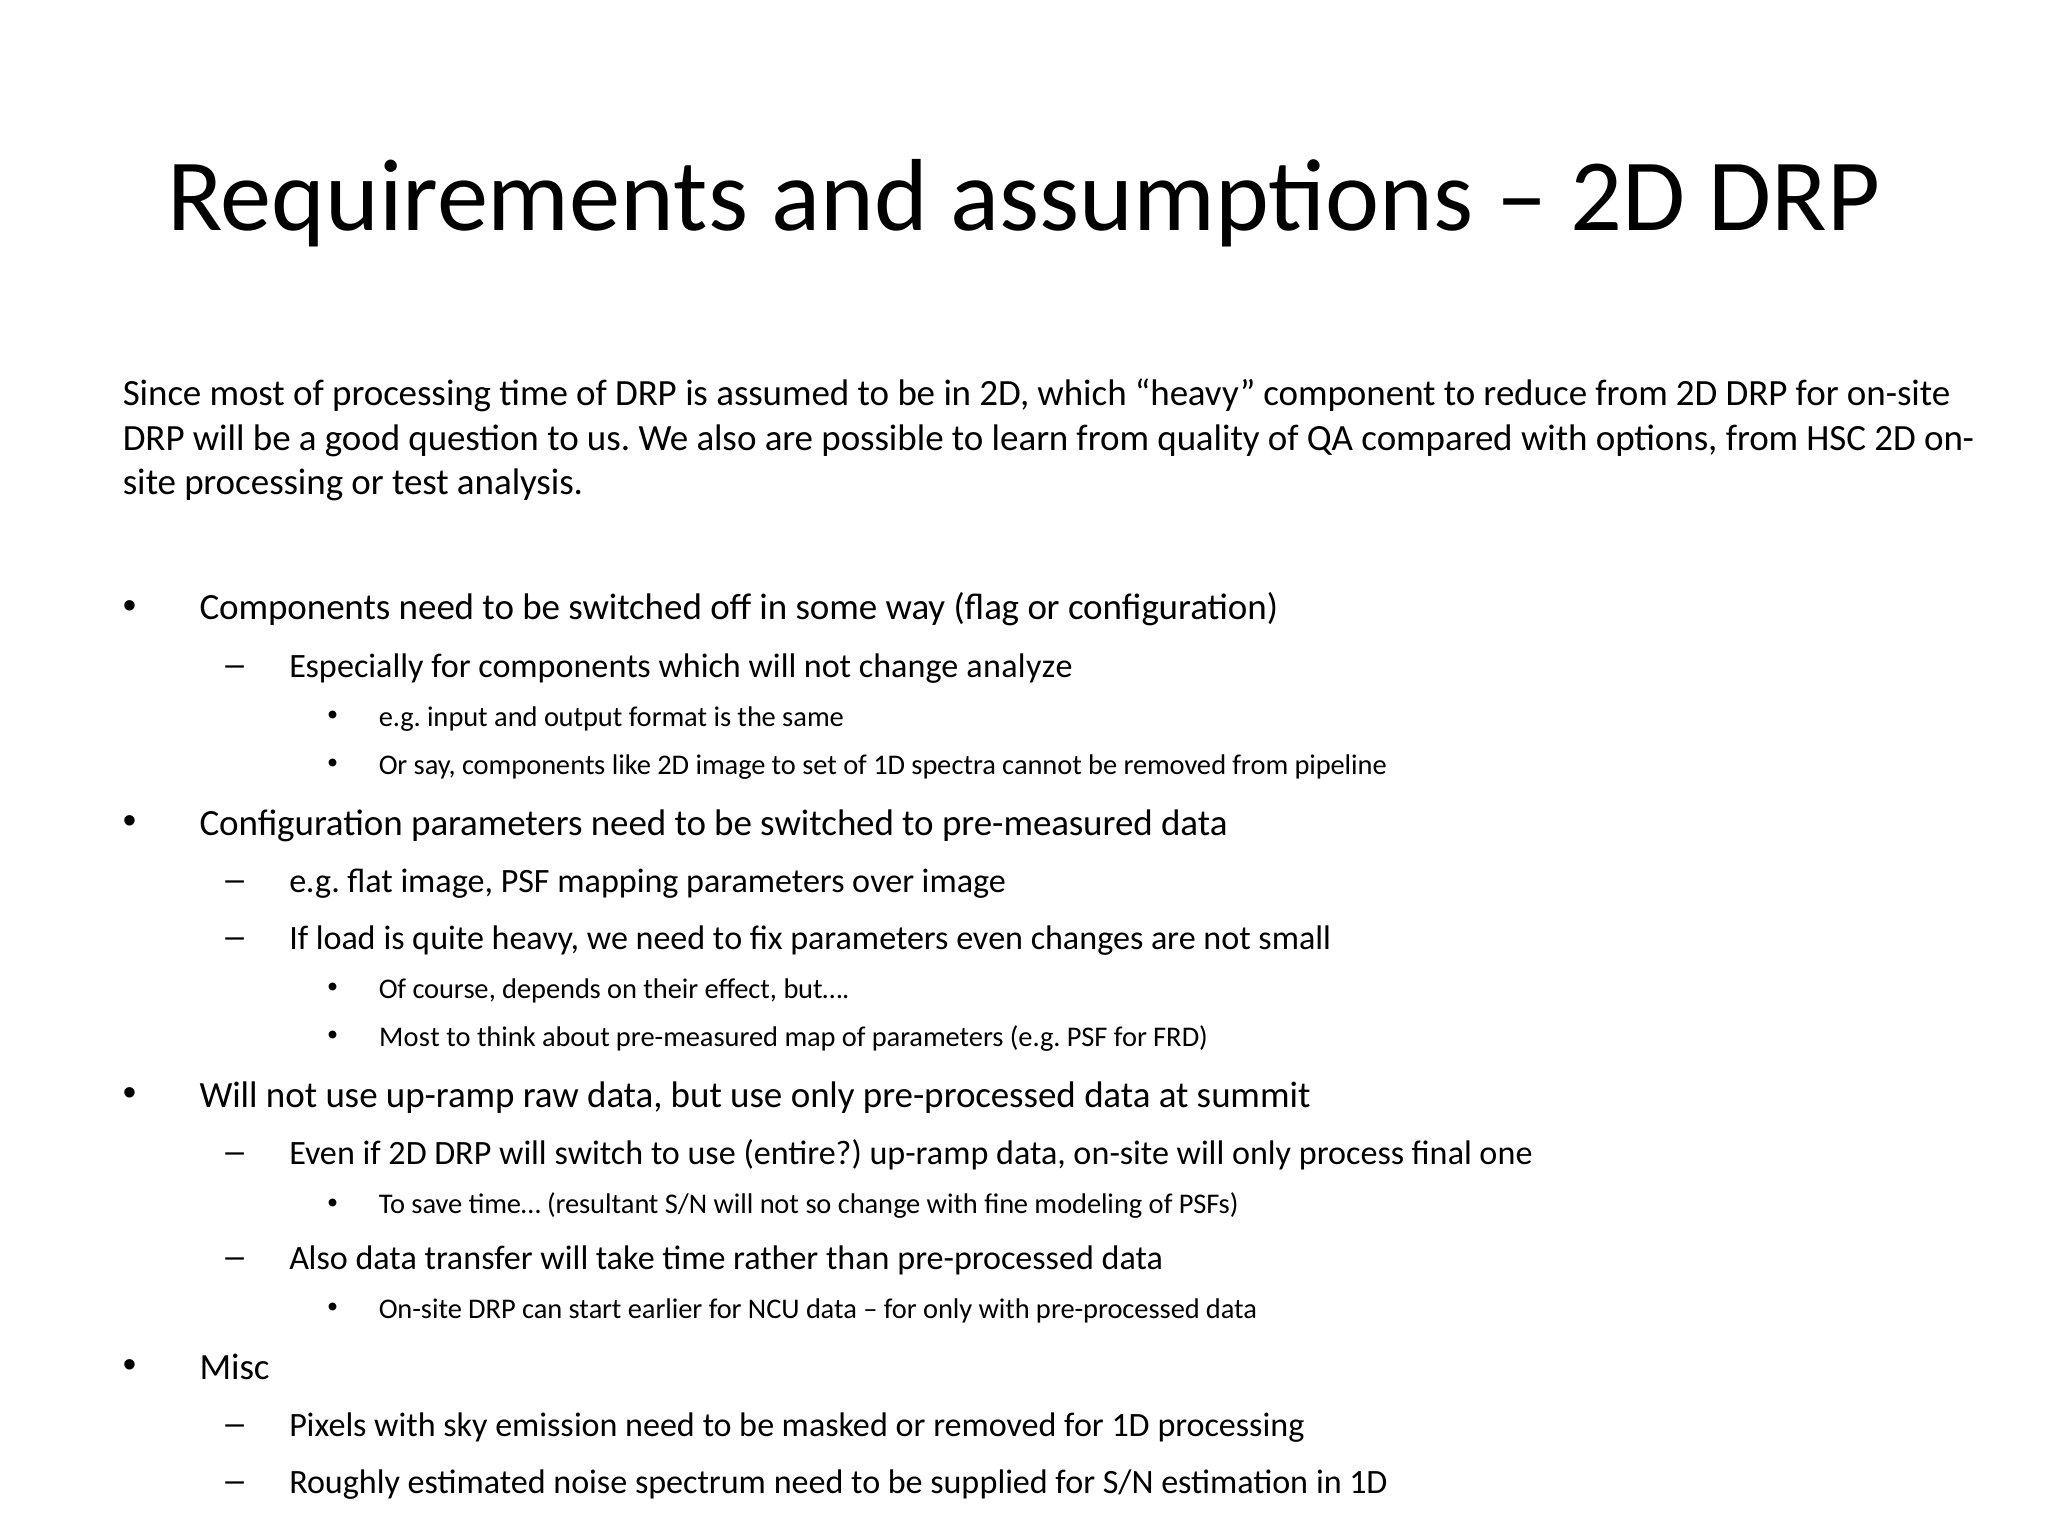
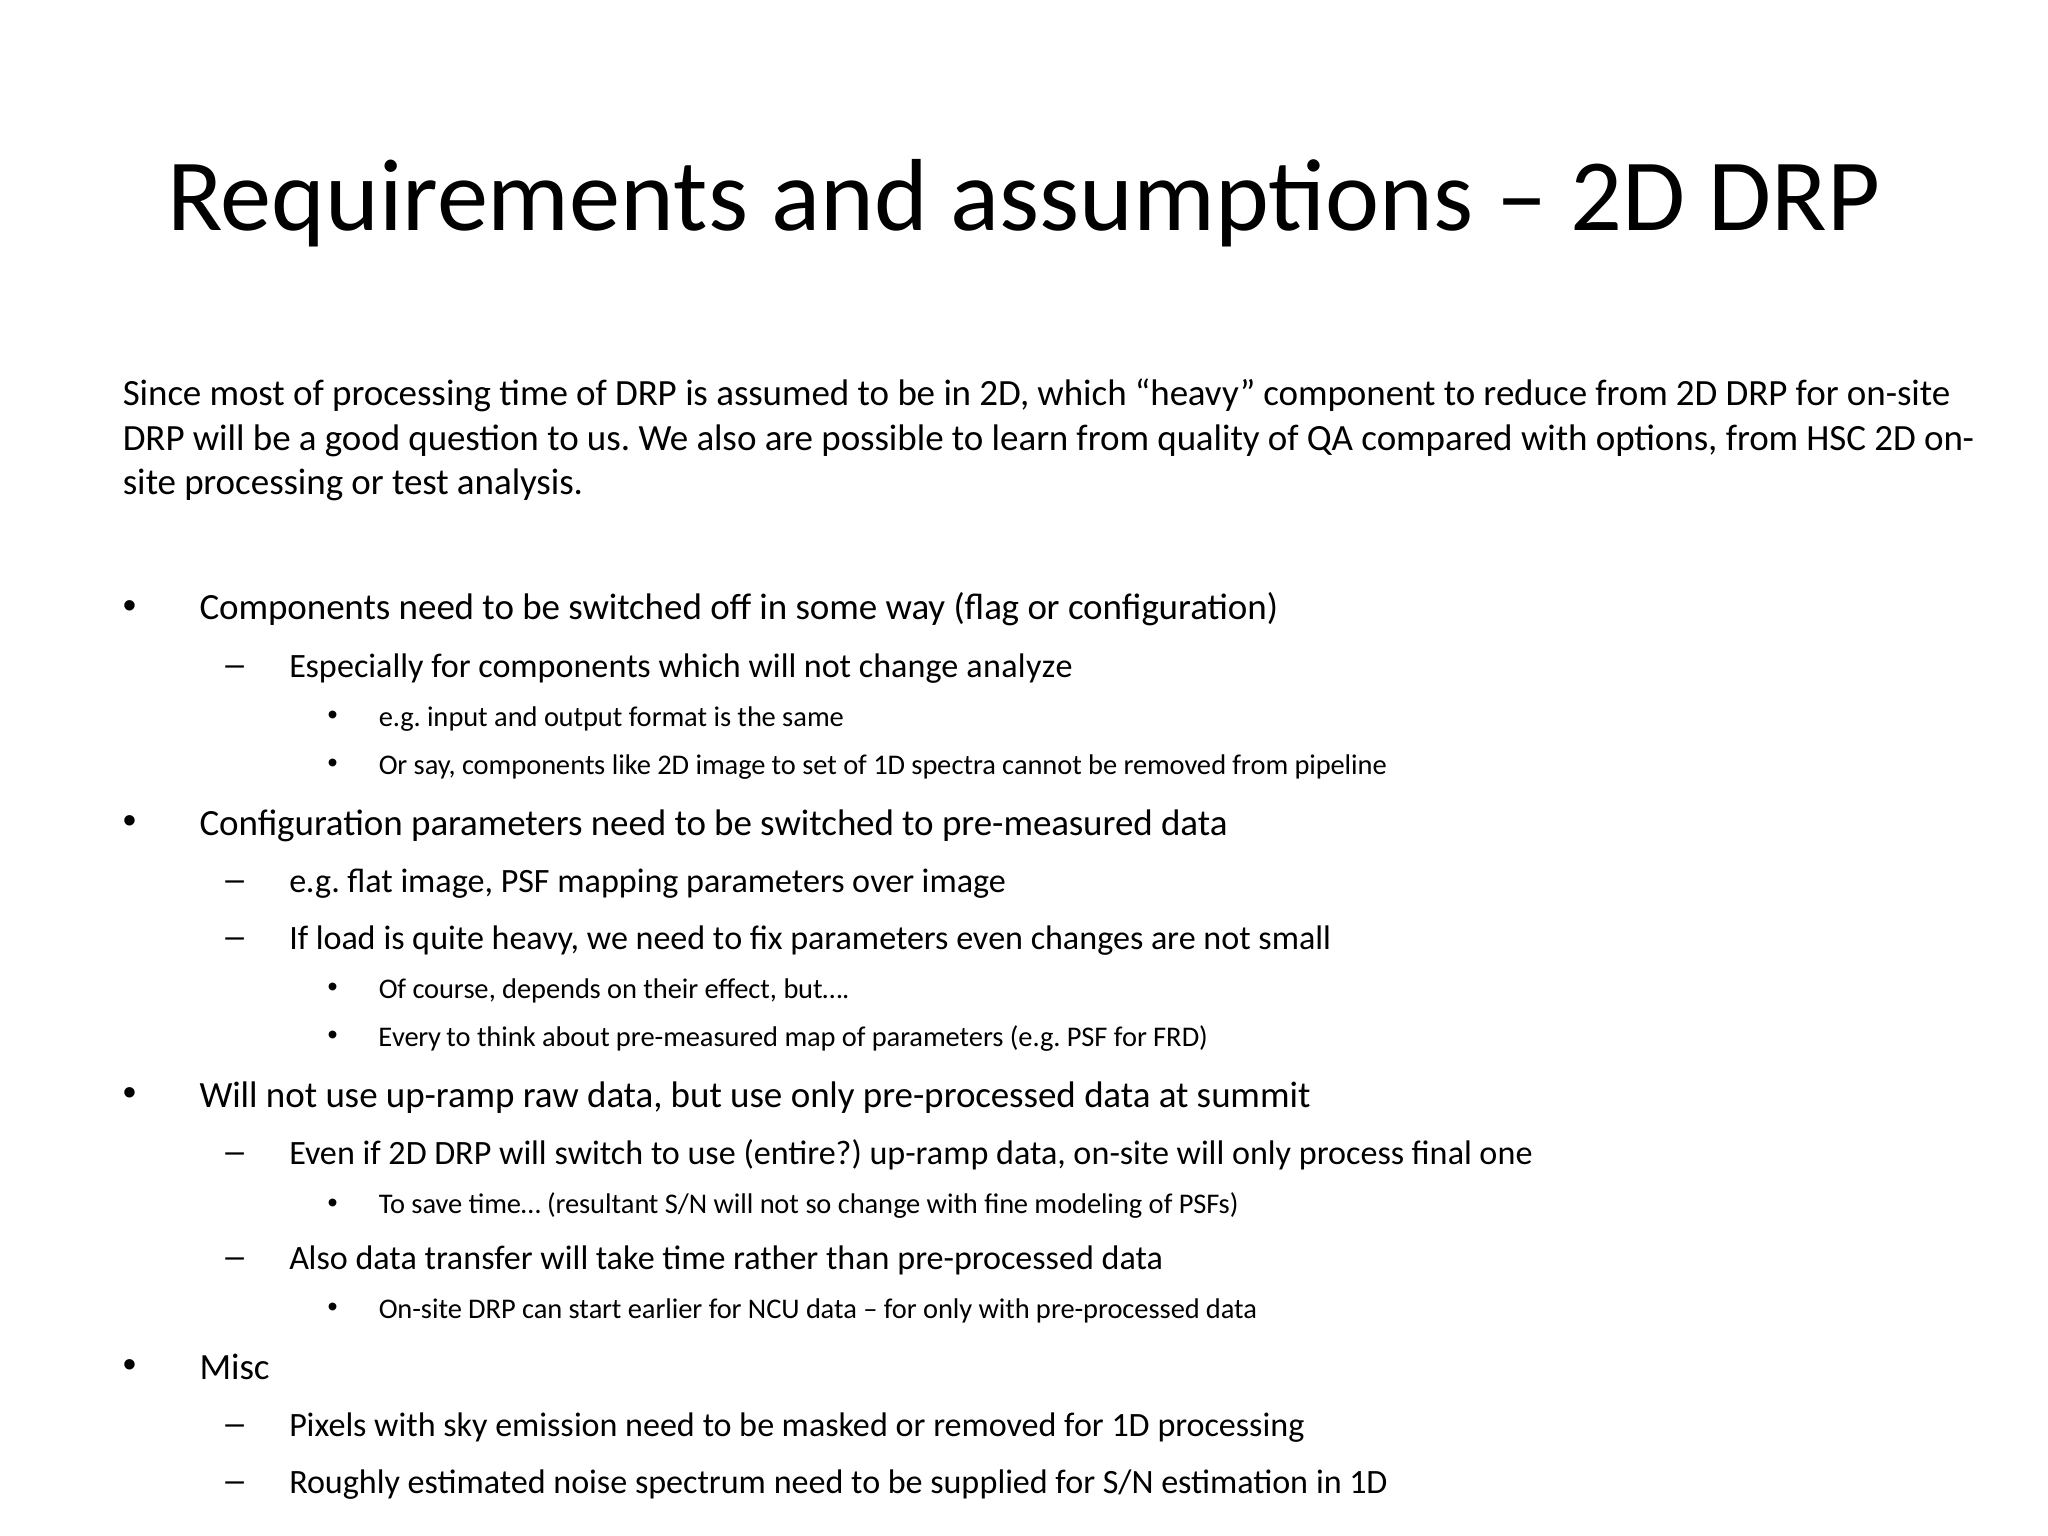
Most at (409, 1037): Most -> Every
